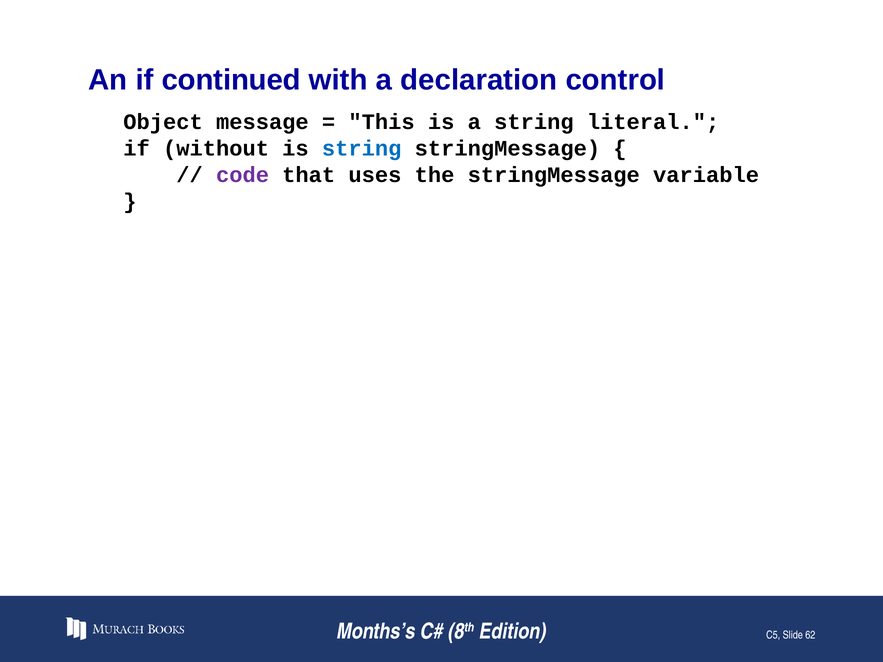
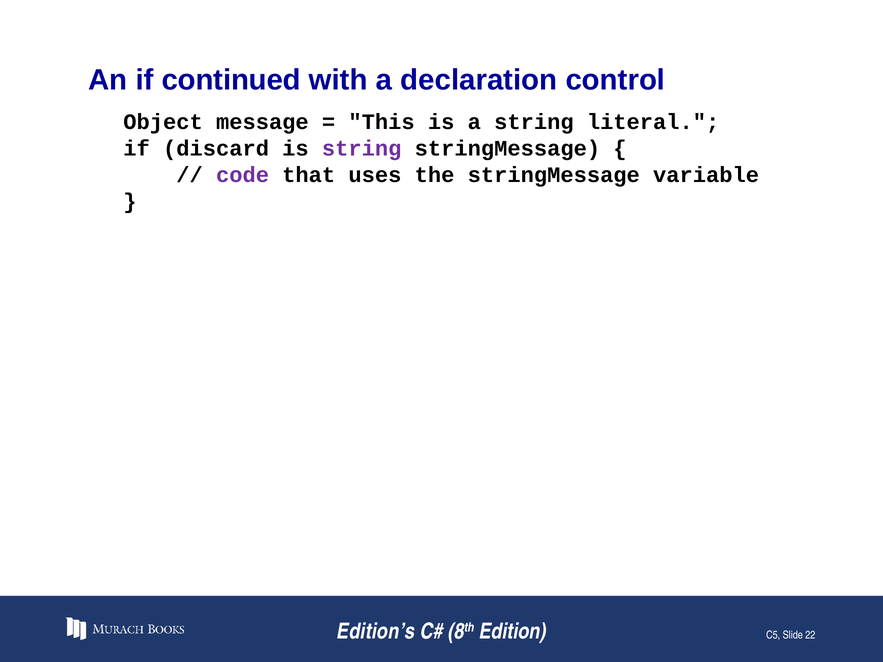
without: without -> discard
string at (362, 149) colour: blue -> purple
Months’s: Months’s -> Edition’s
62: 62 -> 22
